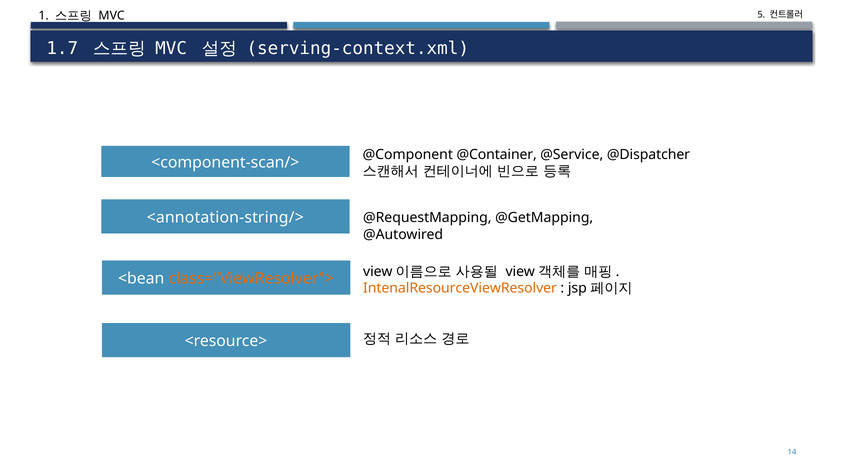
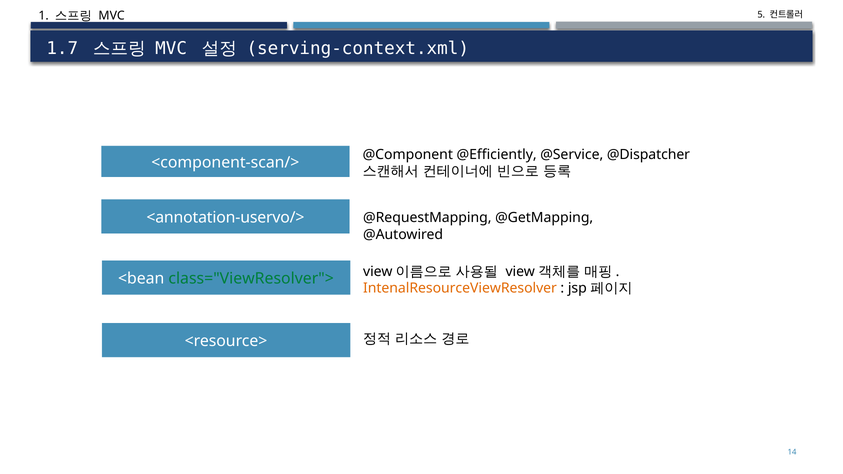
@Container: @Container -> @Efficiently
<annotation-string/>: <annotation-string/> -> <annotation-uservo/>
class="ViewResolver"> colour: orange -> green
